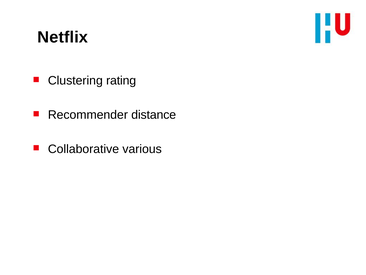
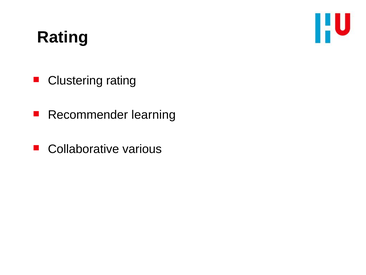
Netflix at (63, 37): Netflix -> Rating
distance: distance -> learning
